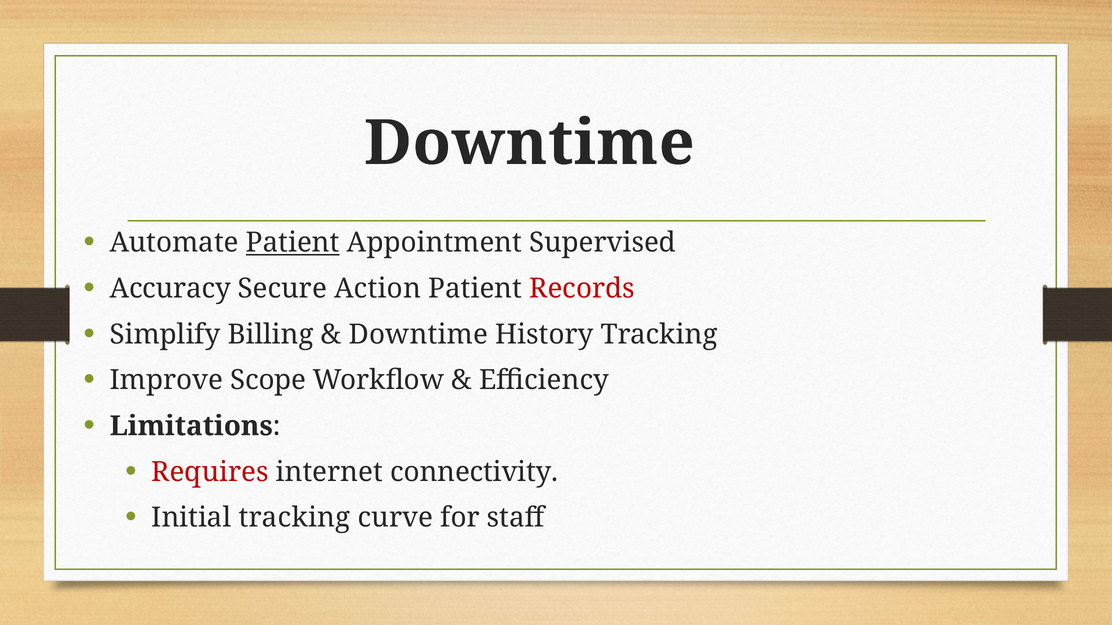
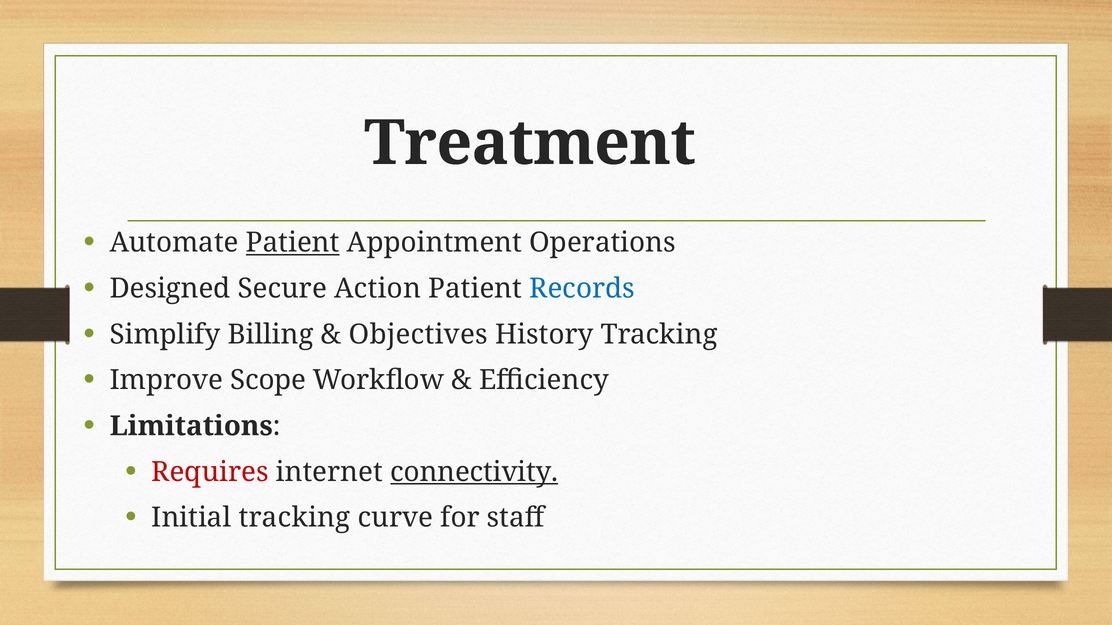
Downtime at (529, 143): Downtime -> Treatment
Supervised: Supervised -> Operations
Accuracy: Accuracy -> Designed
Records colour: red -> blue
Downtime at (418, 335): Downtime -> Objectives
connectivity underline: none -> present
